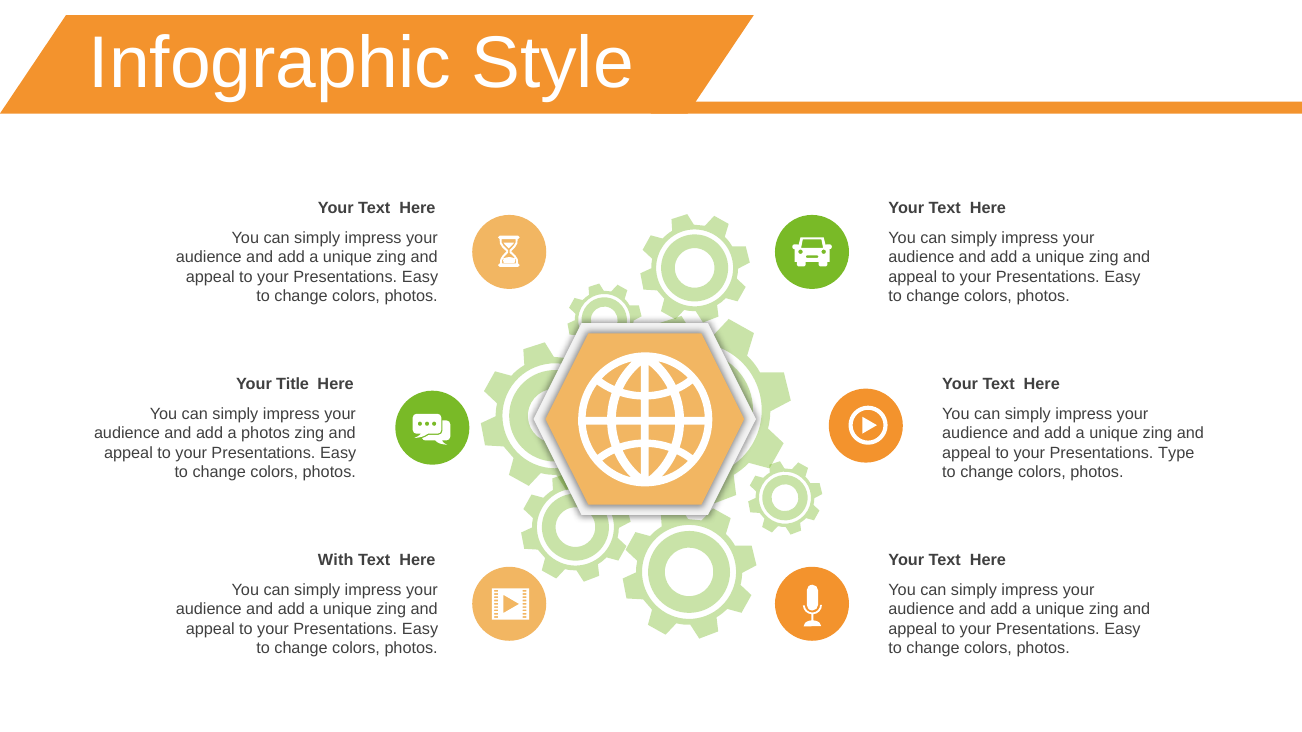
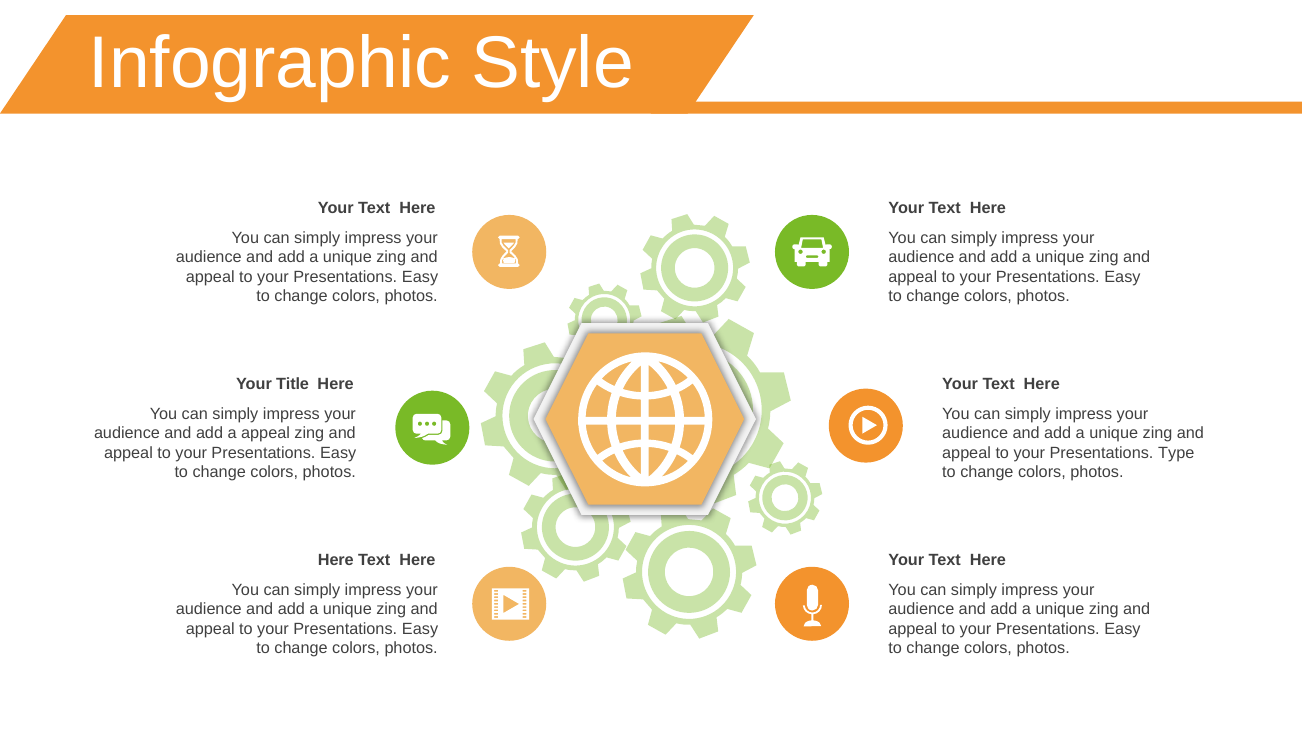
a photos: photos -> appeal
With at (336, 561): With -> Here
